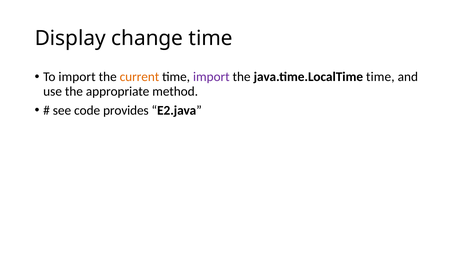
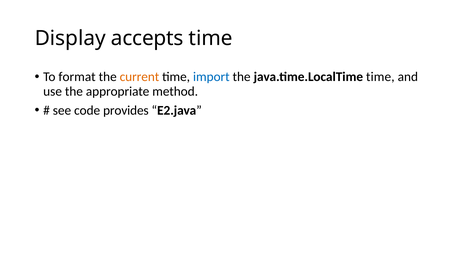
change: change -> accepts
To import: import -> format
import at (211, 77) colour: purple -> blue
